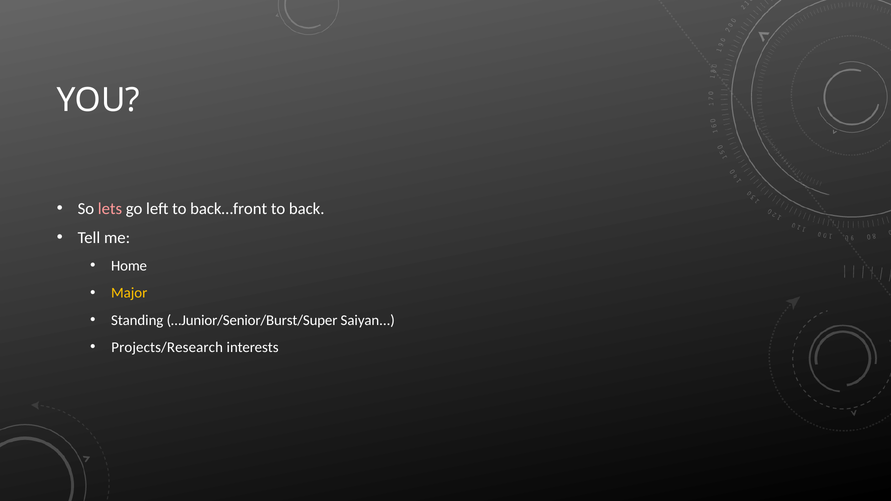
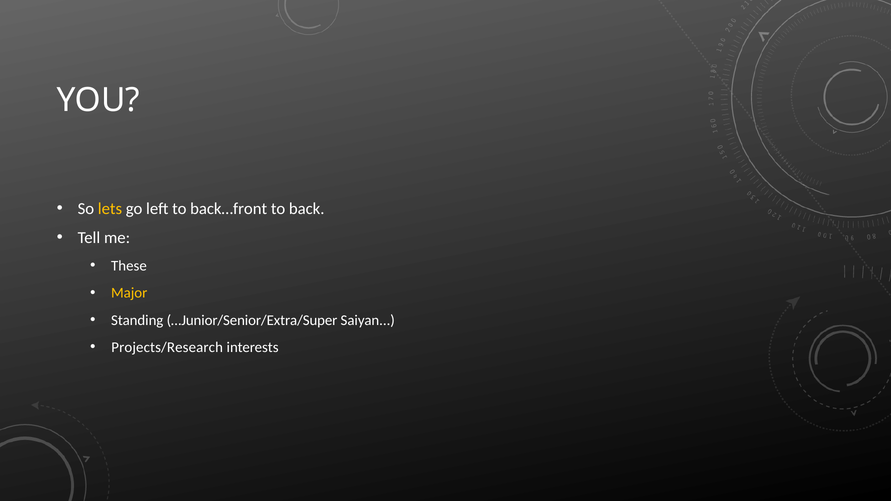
lets colour: pink -> yellow
Home: Home -> These
…Junior/Senior/Burst/Super: …Junior/Senior/Burst/Super -> …Junior/Senior/Extra/Super
